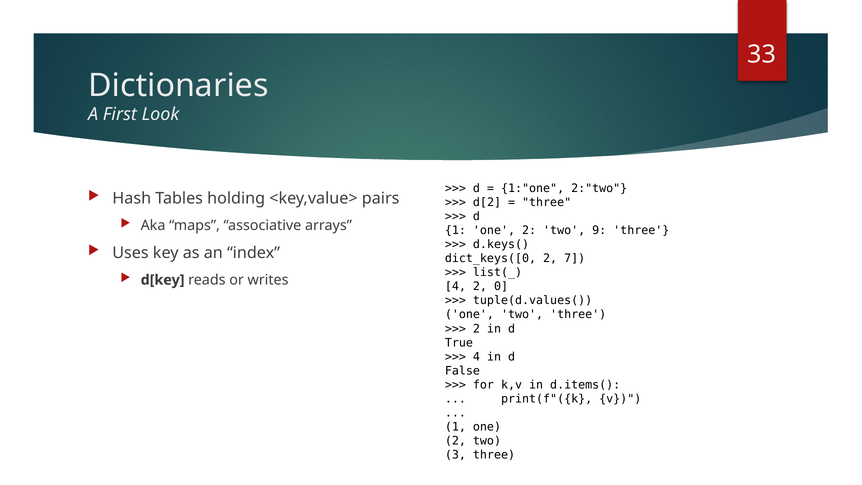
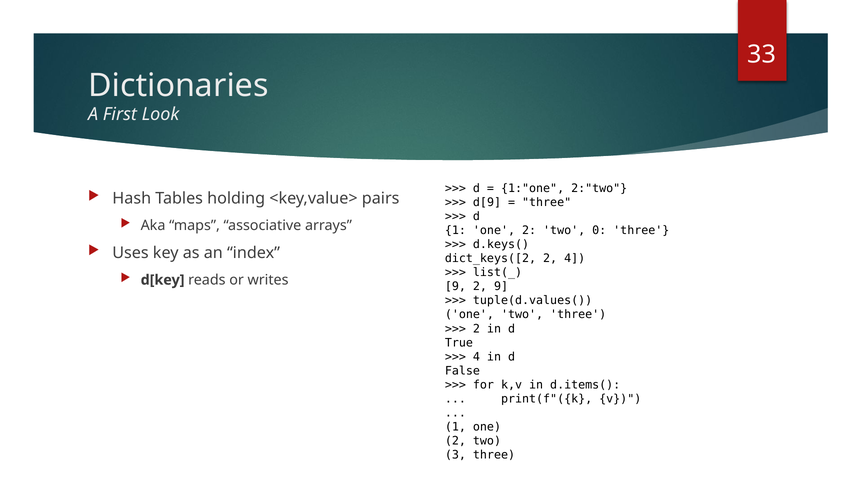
d[2: d[2 -> d[9
9: 9 -> 0
dict_keys([0: dict_keys([0 -> dict_keys([2
2 7: 7 -> 4
4 at (455, 287): 4 -> 9
2 0: 0 -> 9
